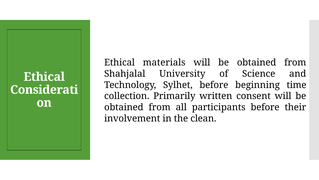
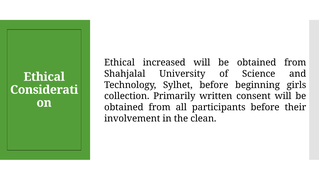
materials: materials -> increased
time: time -> girls
